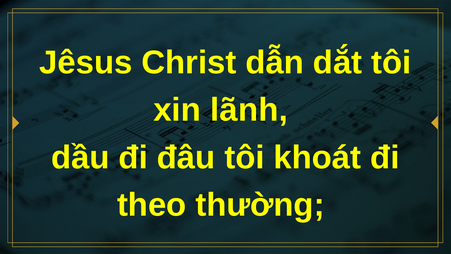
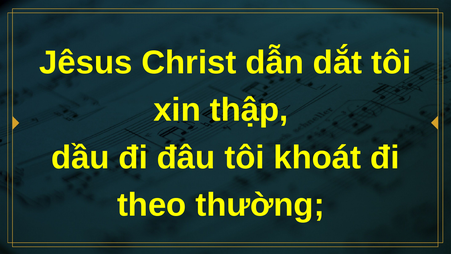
lãnh: lãnh -> thập
